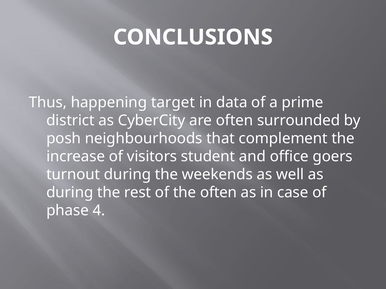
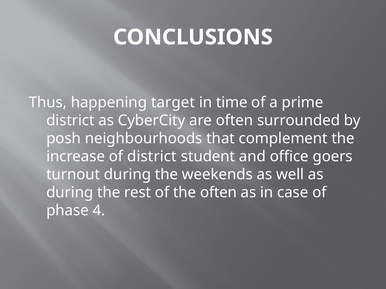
data: data -> time
of visitors: visitors -> district
